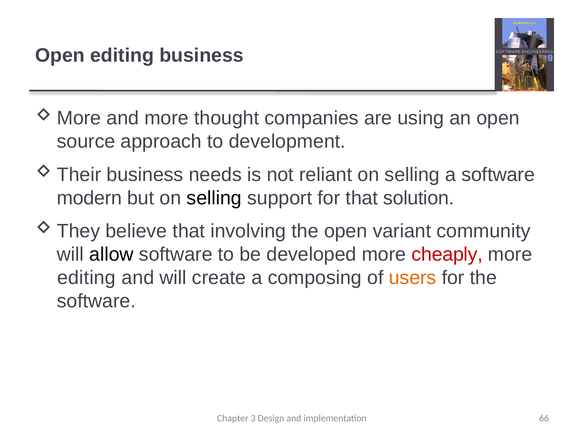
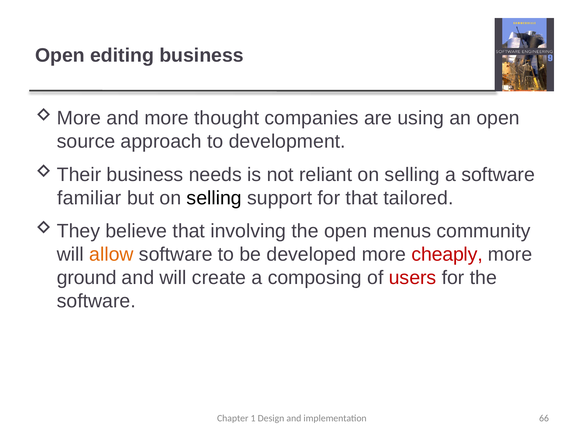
modern: modern -> familiar
solution: solution -> tailored
variant: variant -> menus
allow colour: black -> orange
editing at (86, 278): editing -> ground
users colour: orange -> red
3: 3 -> 1
